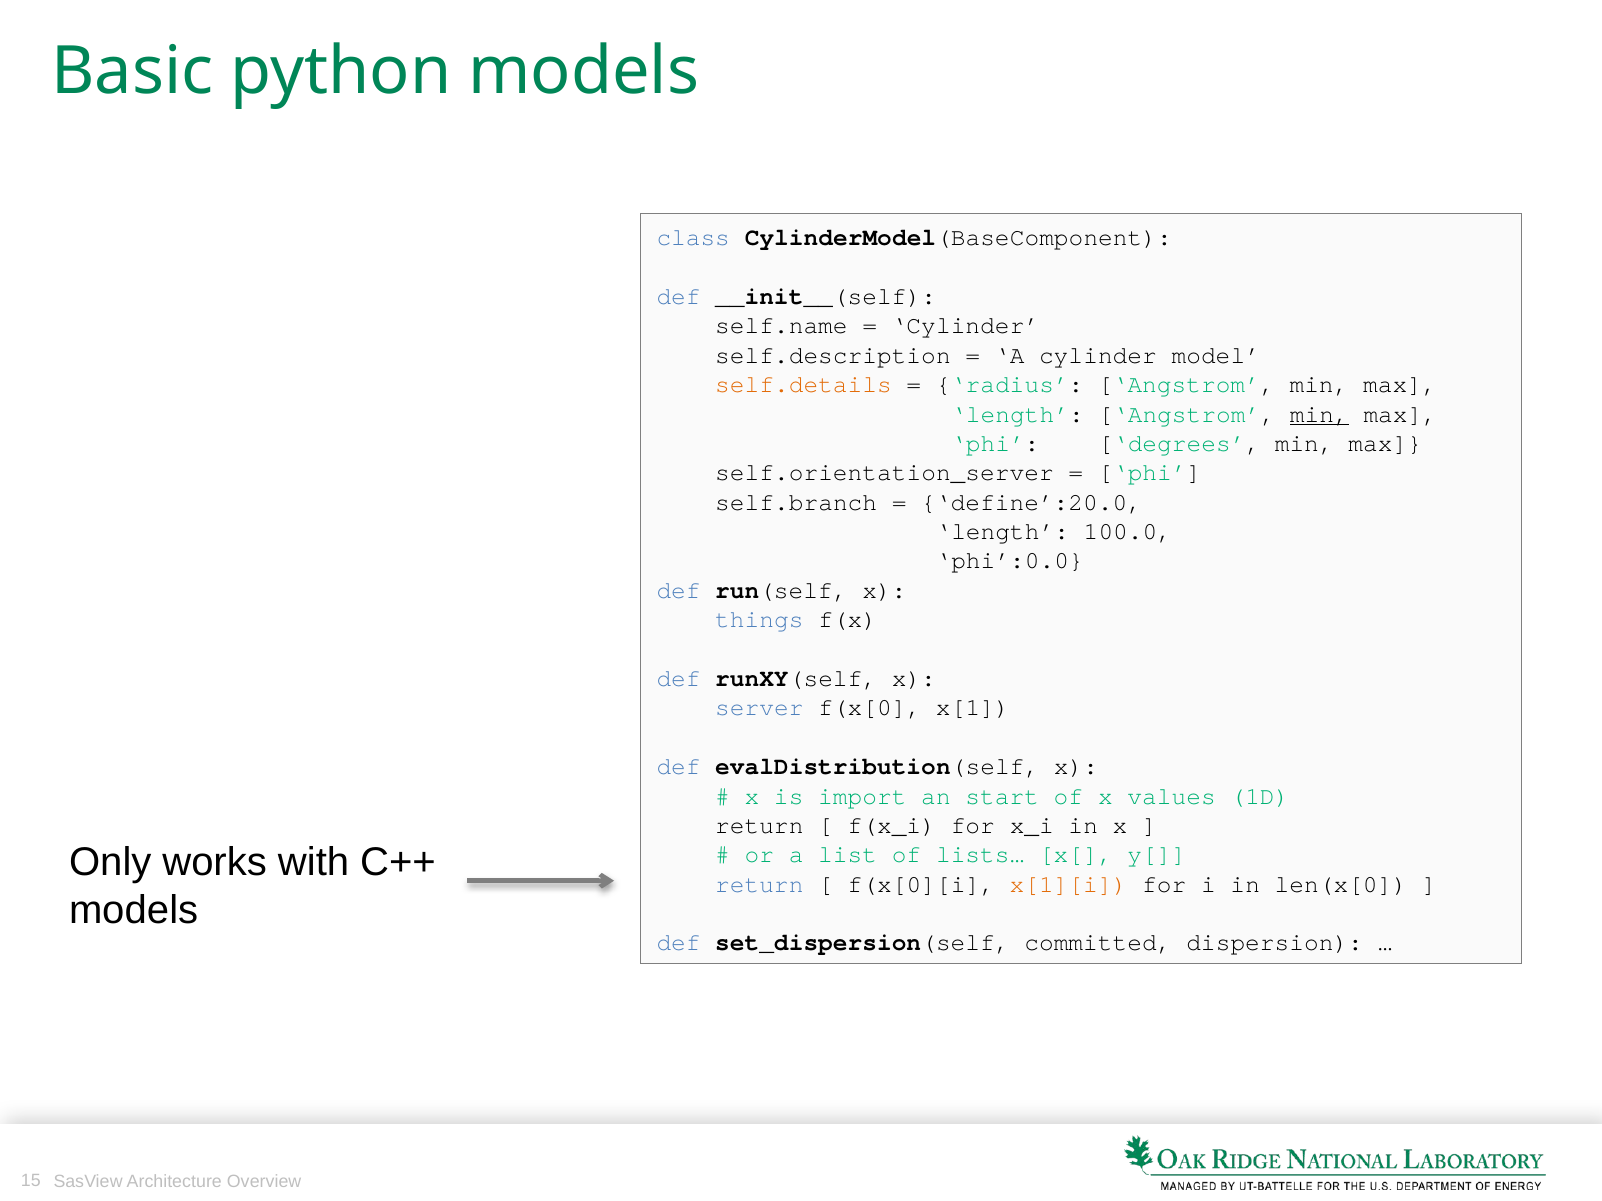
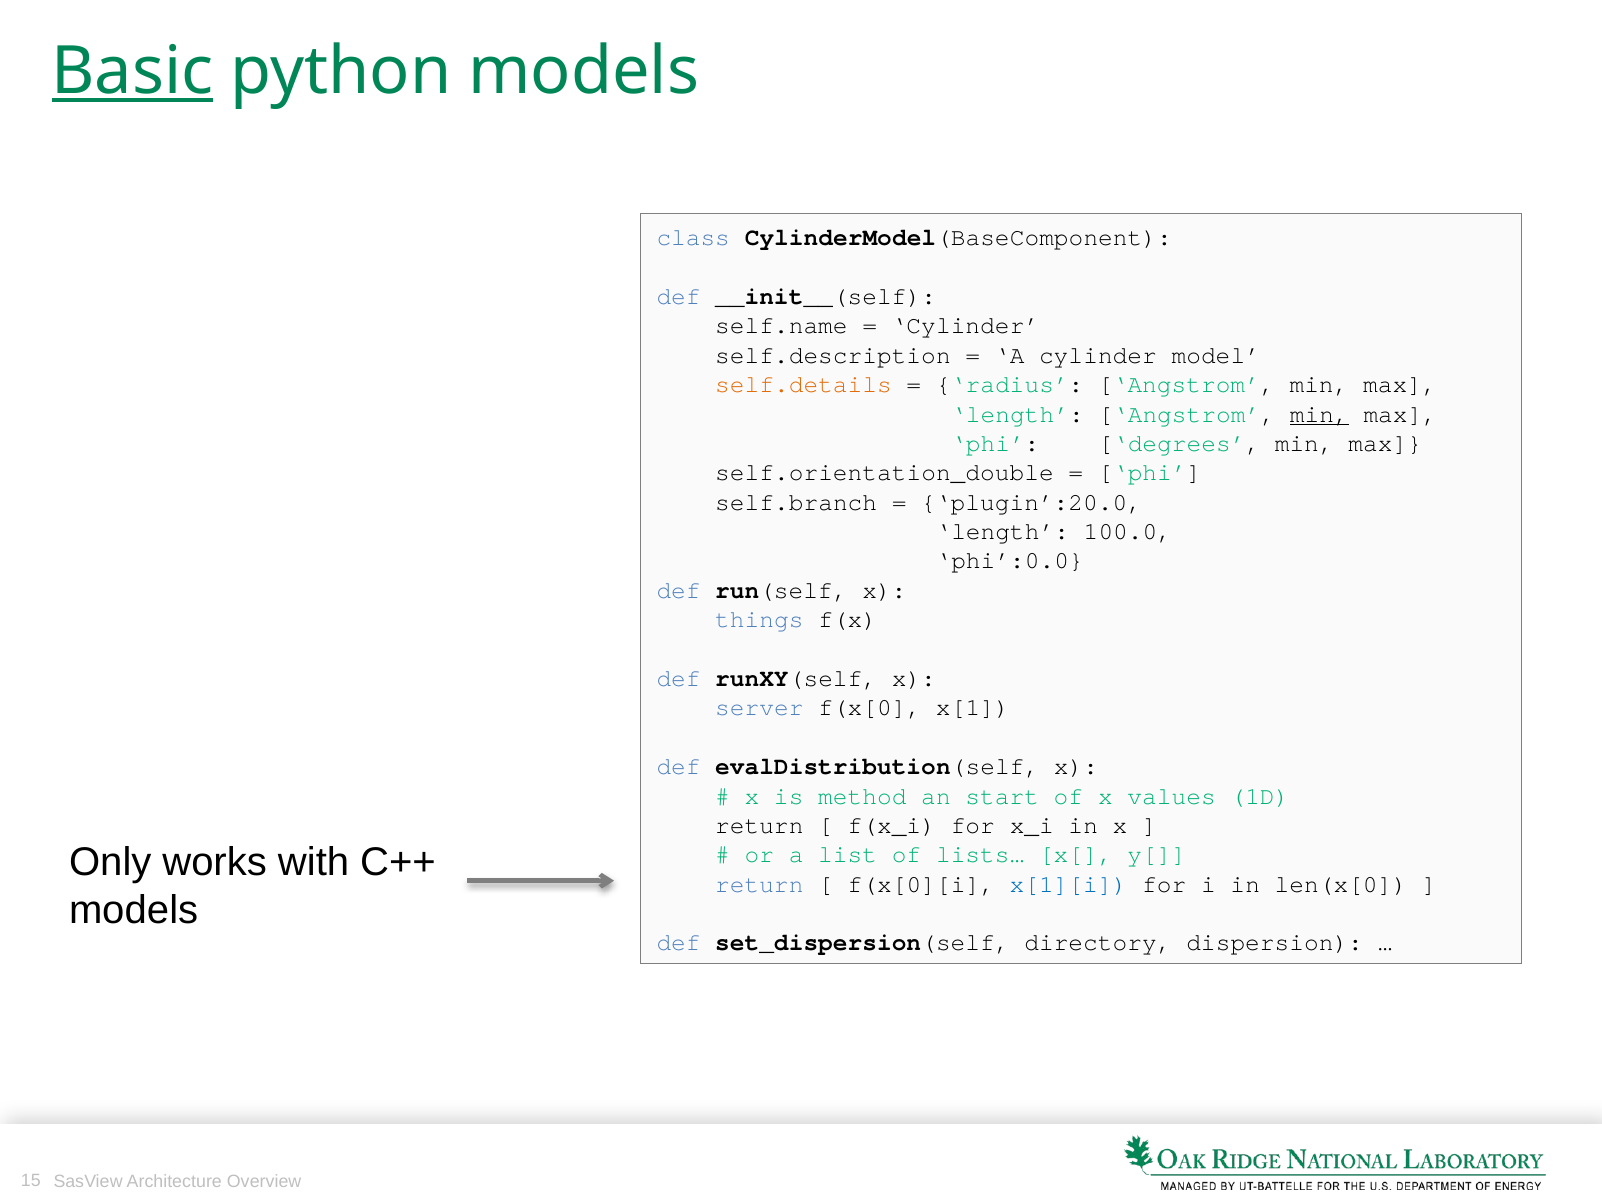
Basic underline: none -> present
self.orientation_server: self.orientation_server -> self.orientation_double
define’:20.0: define’:20.0 -> plugin’:20.0
import: import -> method
x[1][i colour: orange -> blue
committed: committed -> directory
